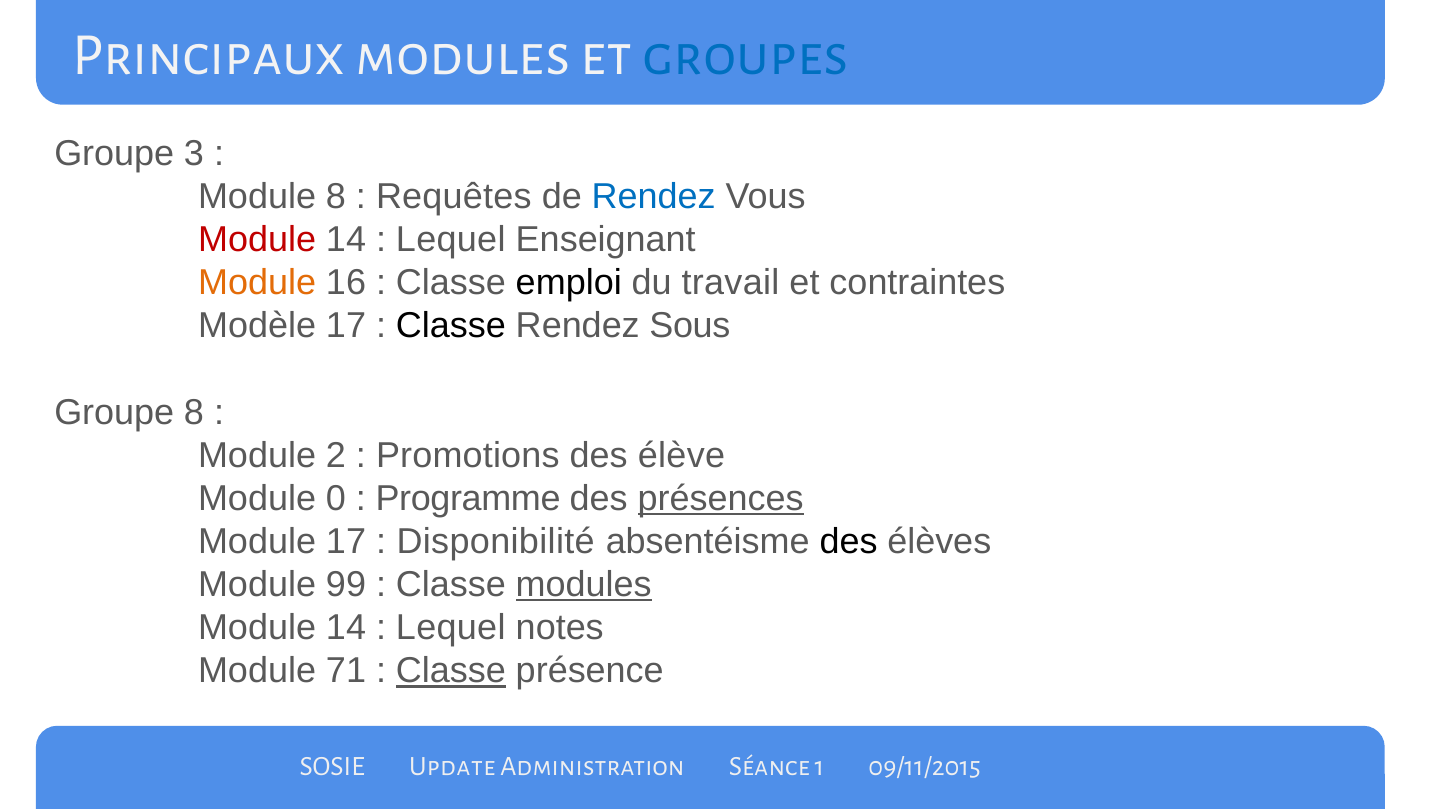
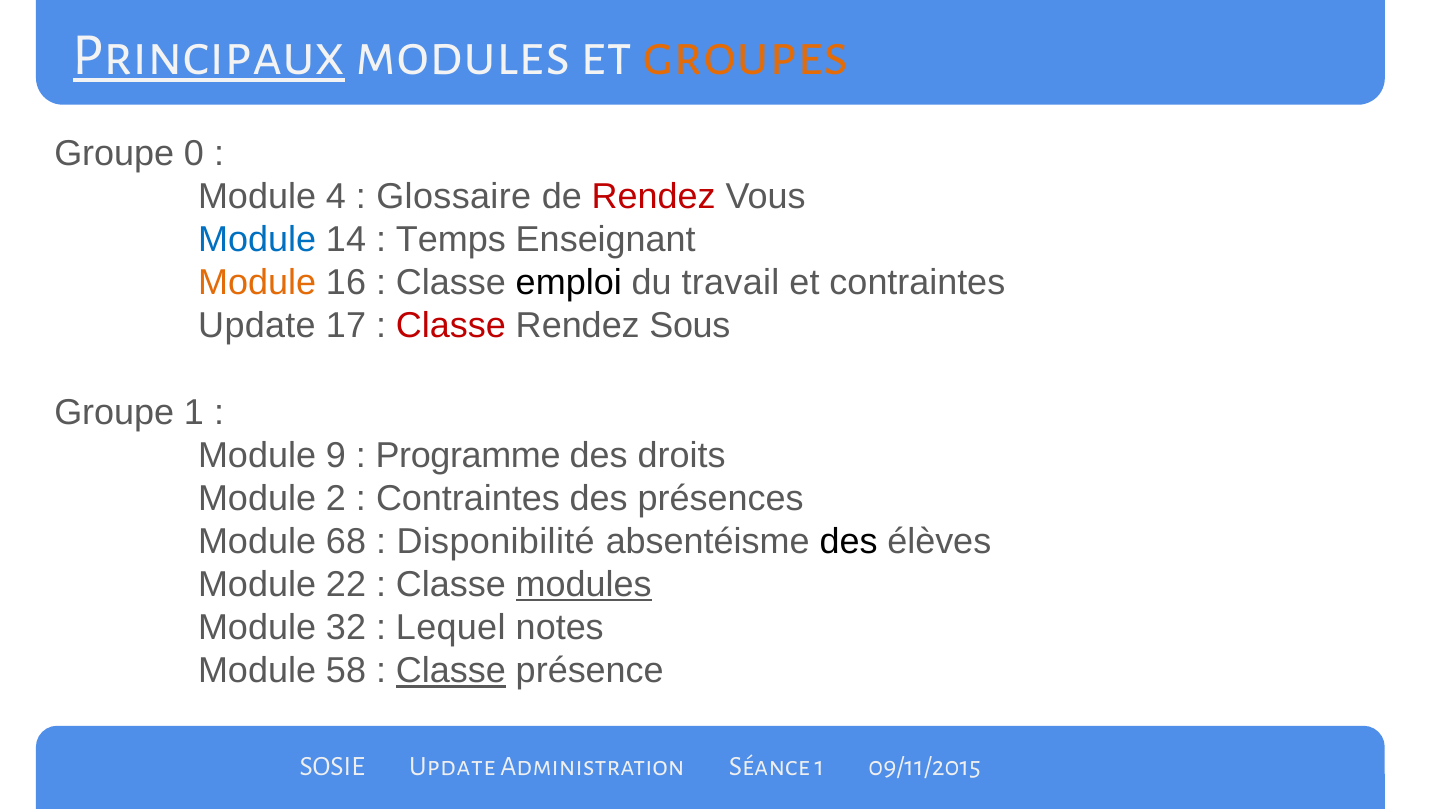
Principaux underline: none -> present
groupes colour: blue -> orange
3: 3 -> 0
Module 8: 8 -> 4
Requêtes: Requêtes -> Glossaire
Rendez at (654, 197) colour: blue -> red
Module at (257, 240) colour: red -> blue
Lequel at (451, 240): Lequel -> Temps
Modèle at (257, 326): Modèle -> Update
Classe at (451, 326) colour: black -> red
Groupe 8: 8 -> 1
2: 2 -> 9
Promotions: Promotions -> Programme
élève: élève -> droits
0: 0 -> 2
Programme at (468, 499): Programme -> Contraintes
présences underline: present -> none
Module 17: 17 -> 68
99: 99 -> 22
14 at (346, 628): 14 -> 32
71: 71 -> 58
